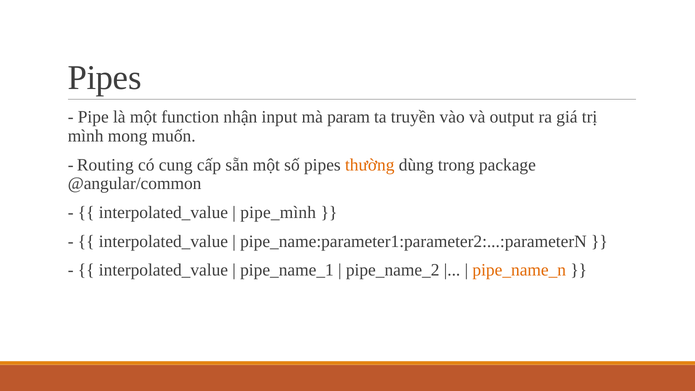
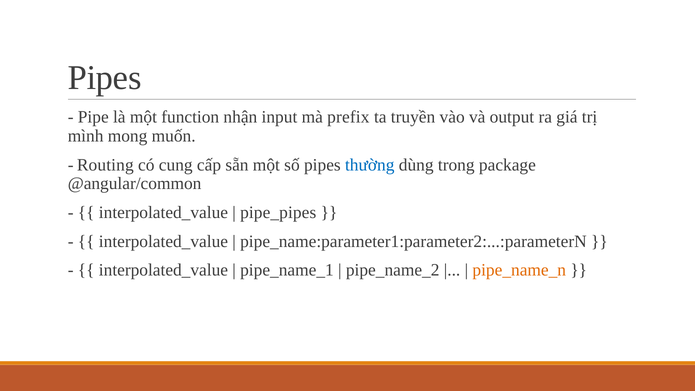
param: param -> prefix
thường colour: orange -> blue
pipe_mình: pipe_mình -> pipe_pipes
